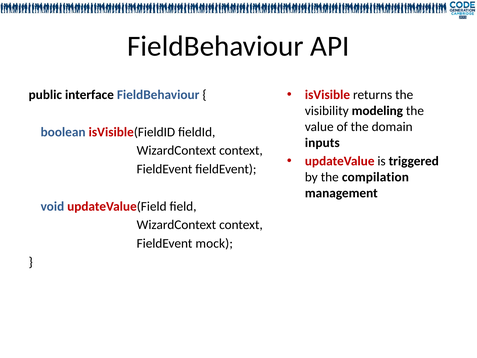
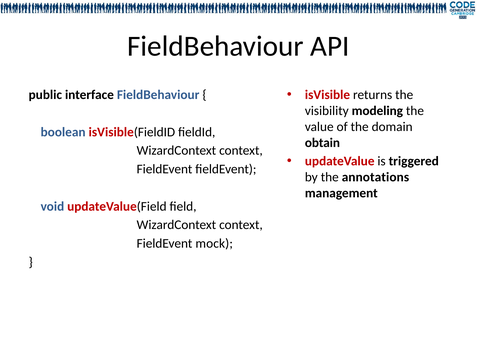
inputs: inputs -> obtain
compilation: compilation -> annotations
